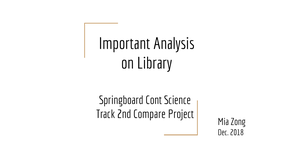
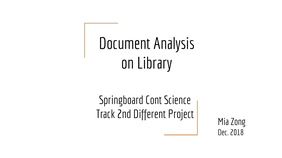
Important: Important -> Document
Compare: Compare -> Different
